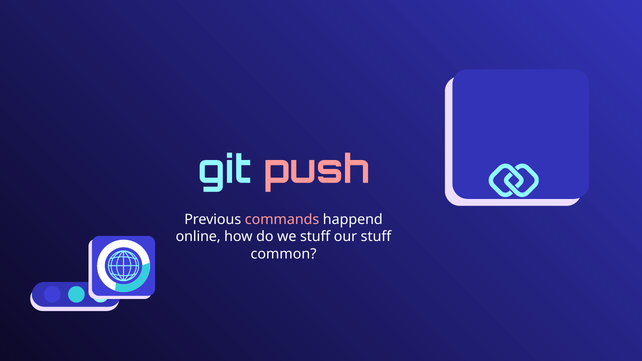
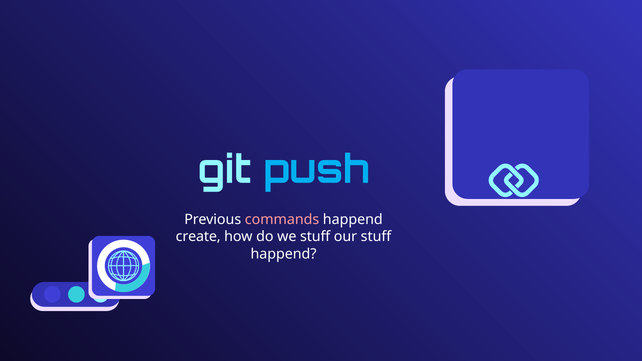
push colour: pink -> light blue
online: online -> create
common at (284, 254): common -> happend
